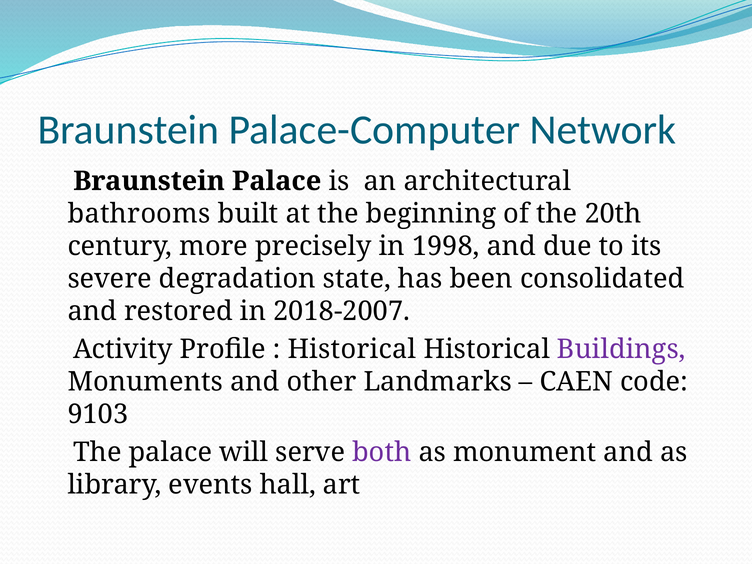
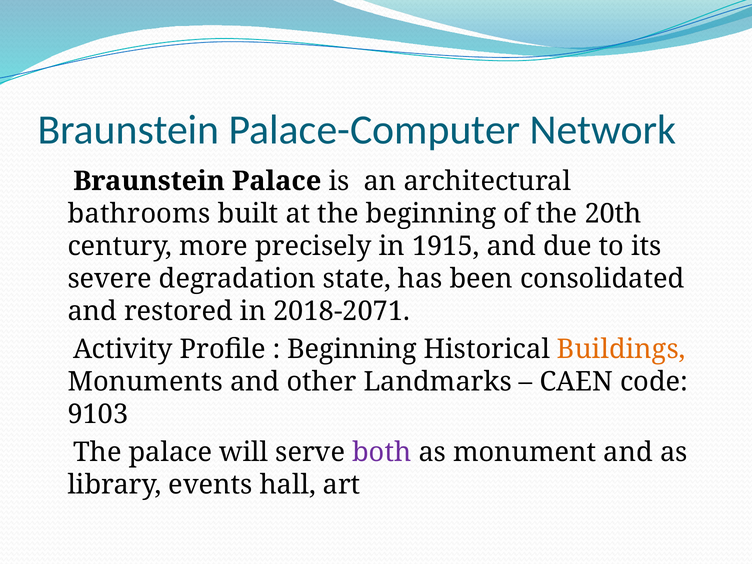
1998: 1998 -> 1915
2018-2007: 2018-2007 -> 2018-2071
Historical at (352, 349): Historical -> Beginning
Buildings colour: purple -> orange
